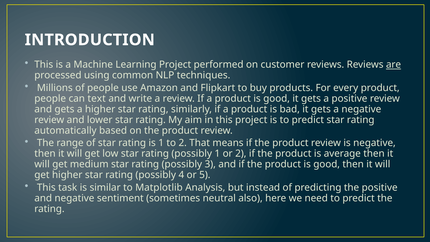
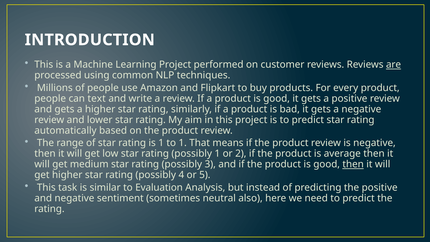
to 2: 2 -> 1
then at (353, 164) underline: none -> present
Matplotlib: Matplotlib -> Evaluation
